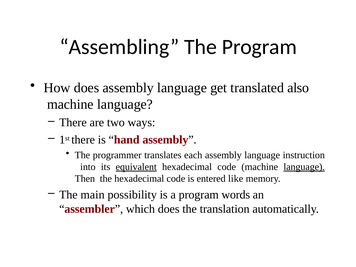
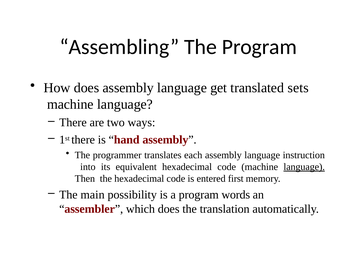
also: also -> sets
equivalent underline: present -> none
like: like -> first
